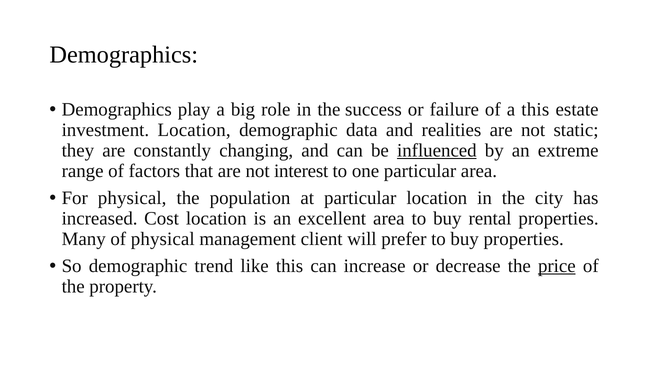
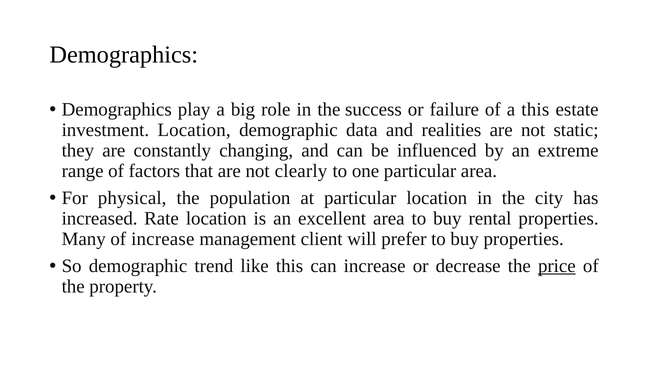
influenced underline: present -> none
interest: interest -> clearly
Cost: Cost -> Rate
of physical: physical -> increase
